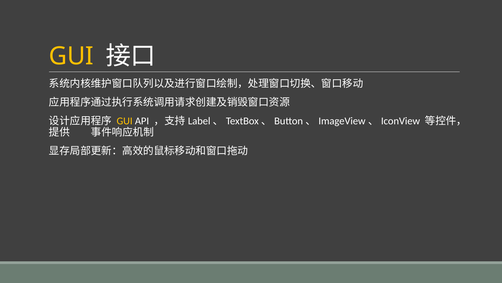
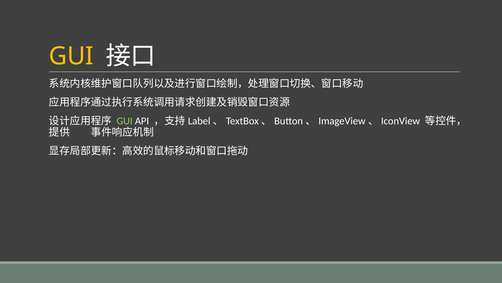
GUI at (125, 121) colour: yellow -> light green
